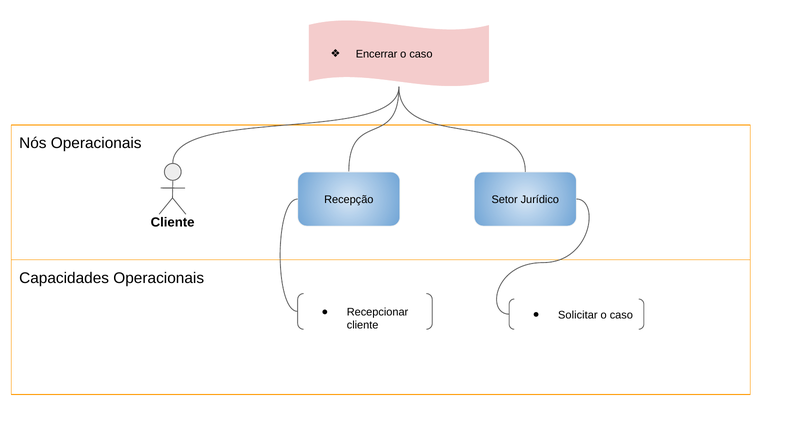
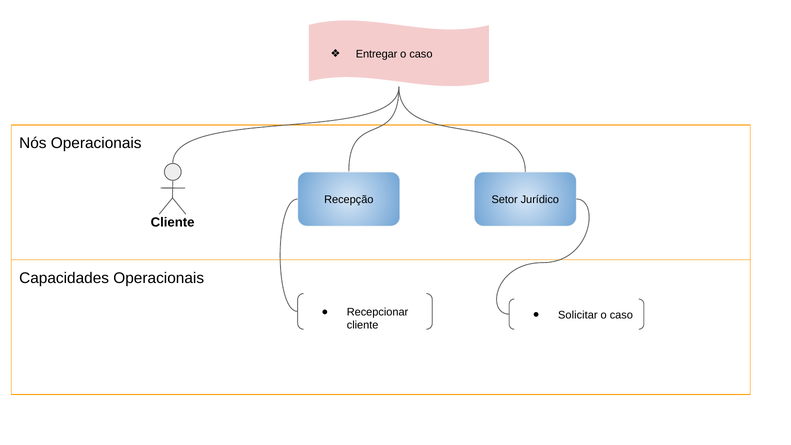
Encerrar: Encerrar -> Entregar
